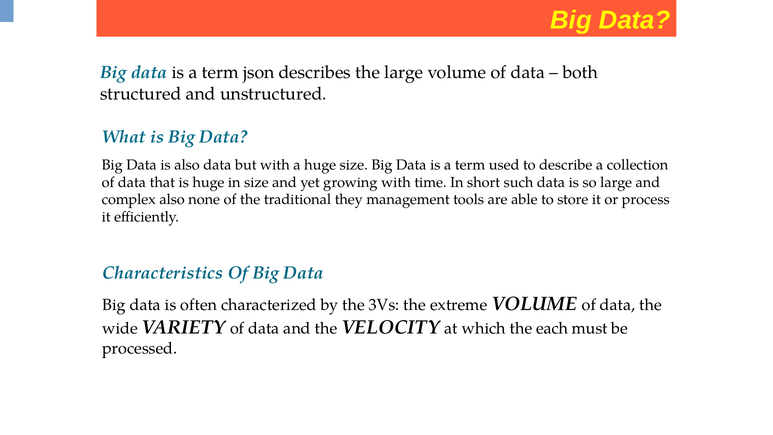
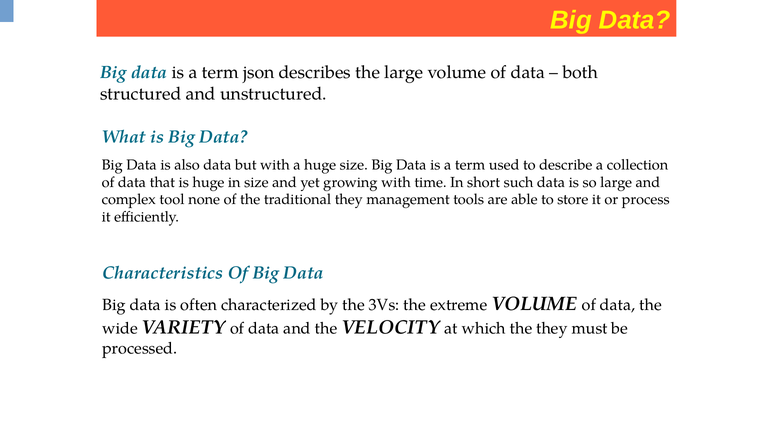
complex also: also -> tool
the each: each -> they
